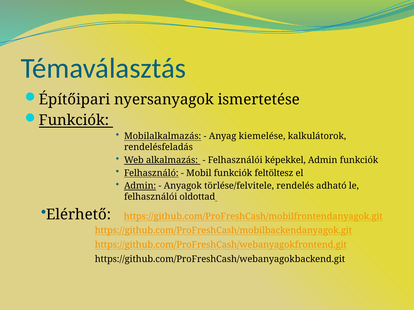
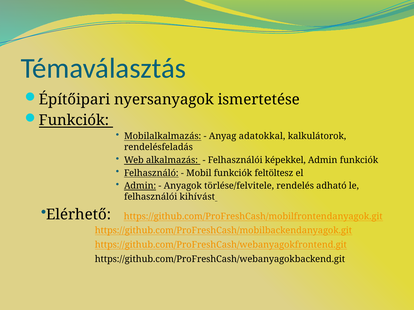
kiemelése: kiemelése -> adatokkal
oldottad: oldottad -> kihívást
